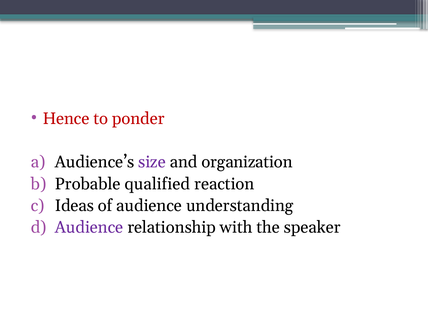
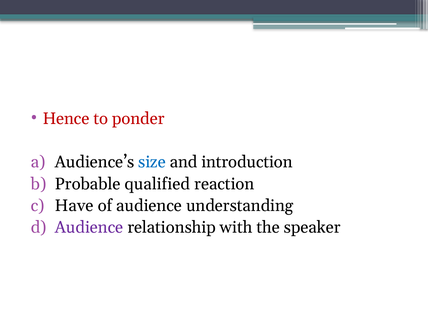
size colour: purple -> blue
organization: organization -> introduction
Ideas: Ideas -> Have
